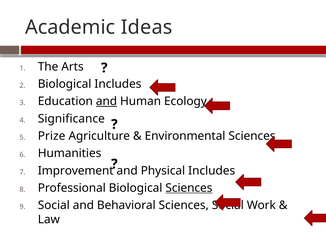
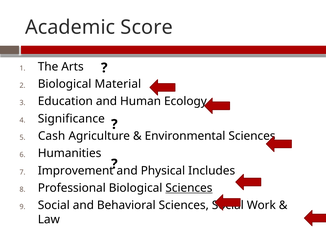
Ideas: Ideas -> Score
Biological Includes: Includes -> Material
and at (106, 101) underline: present -> none
Prize: Prize -> Cash
